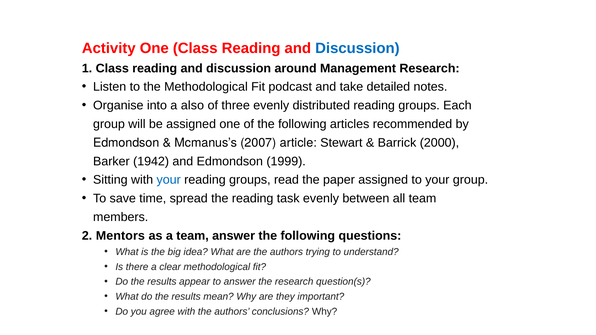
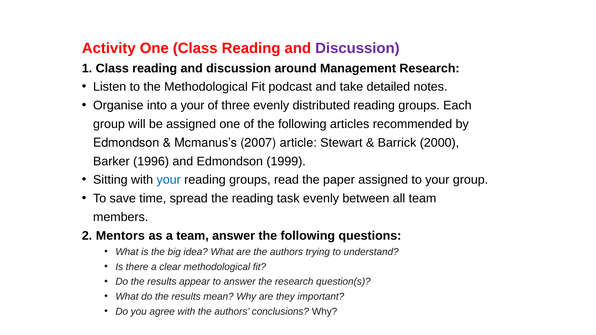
Discussion at (357, 48) colour: blue -> purple
a also: also -> your
1942: 1942 -> 1996
